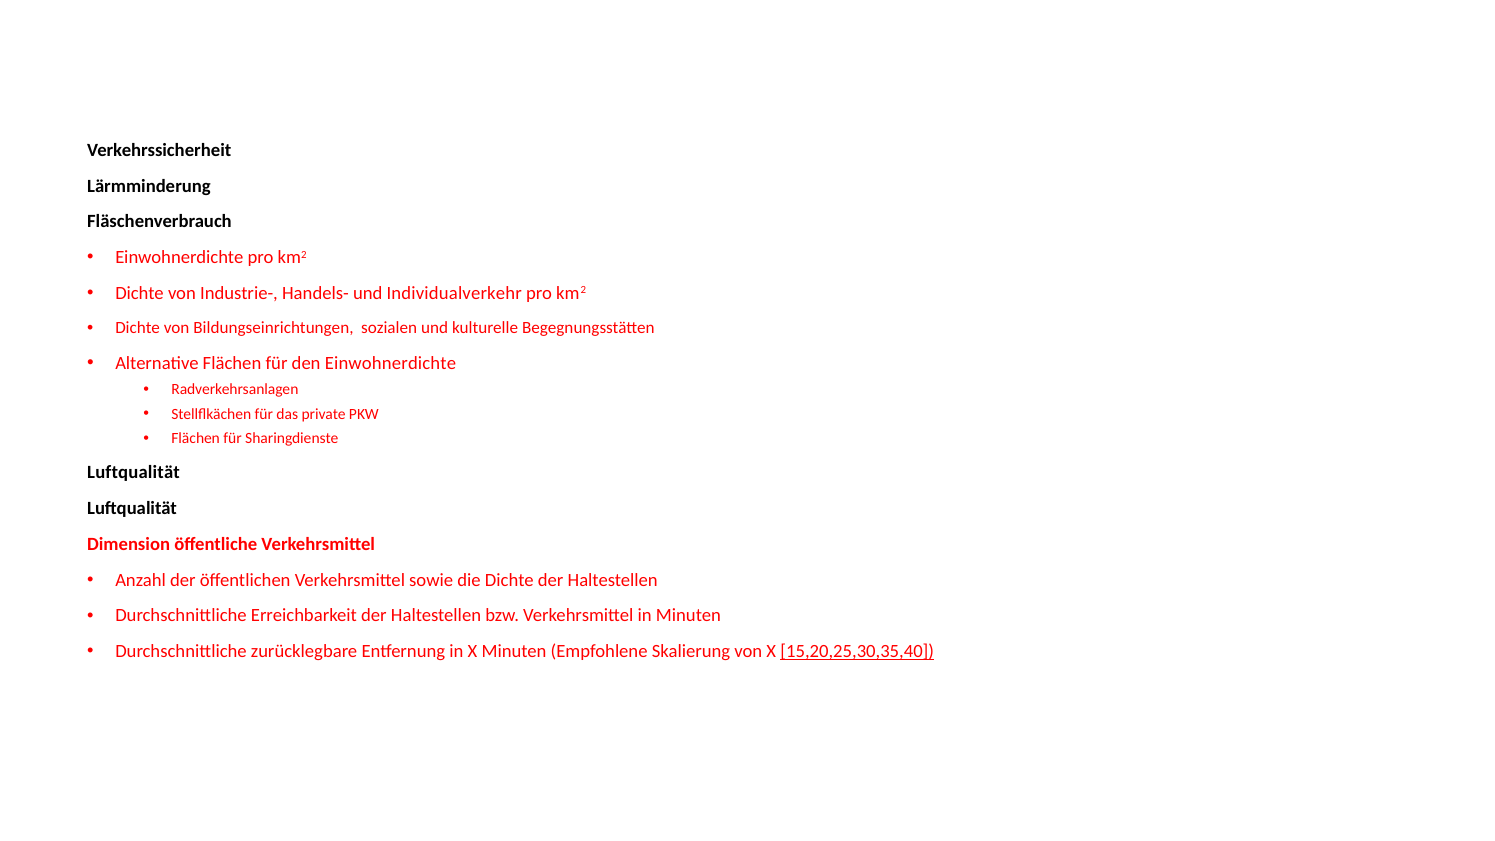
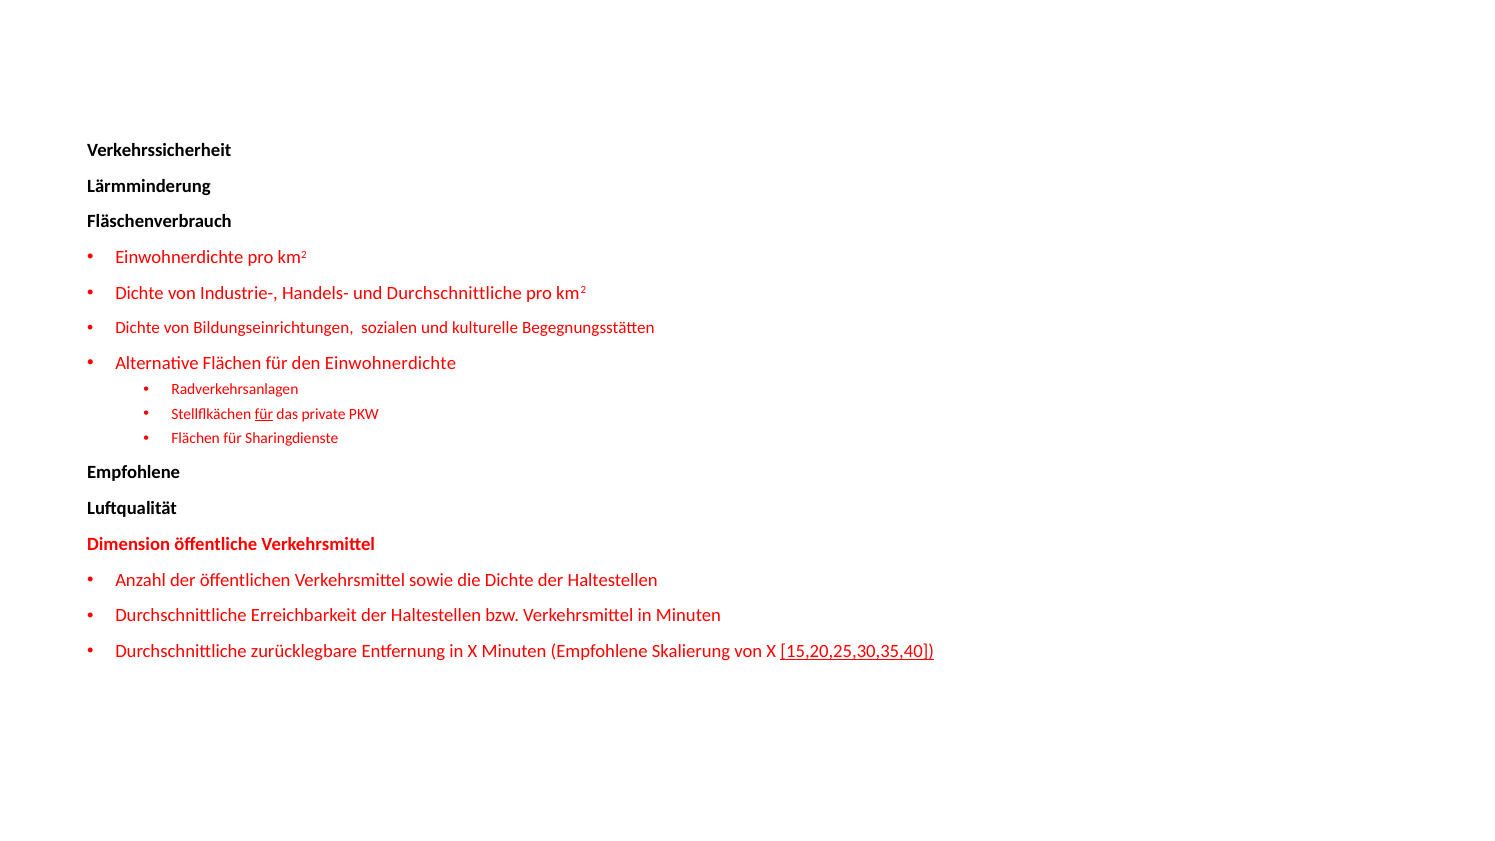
und Individualverkehr: Individualverkehr -> Durchschnittliche
für at (264, 414) underline: none -> present
Luftqualität at (134, 473): Luftqualität -> Empfohlene
